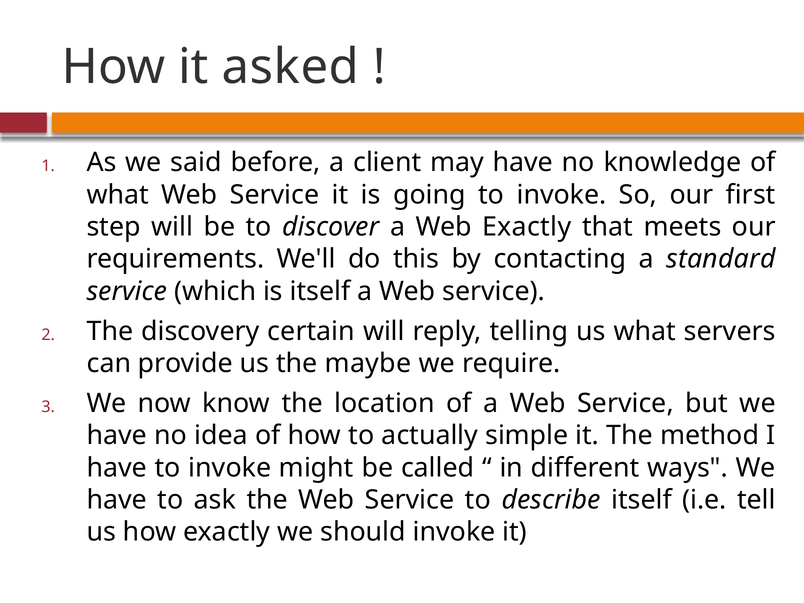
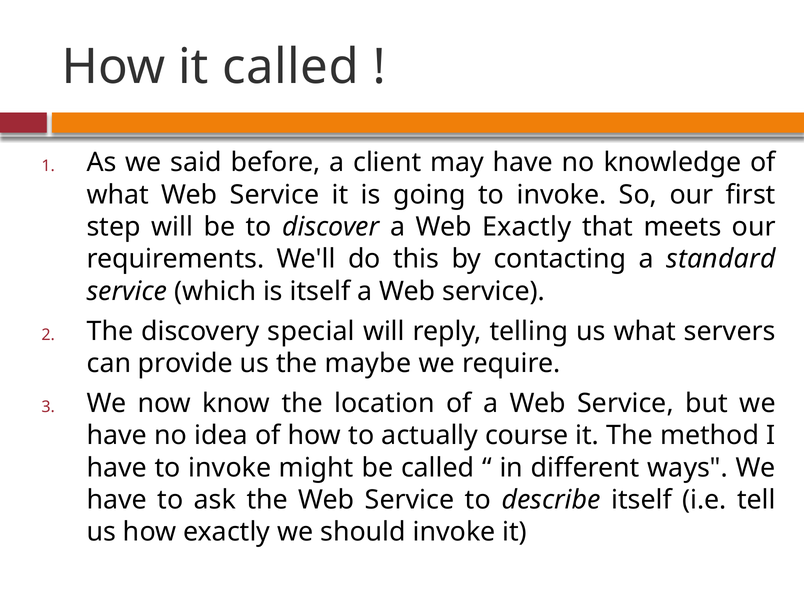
it asked: asked -> called
certain: certain -> special
simple: simple -> course
